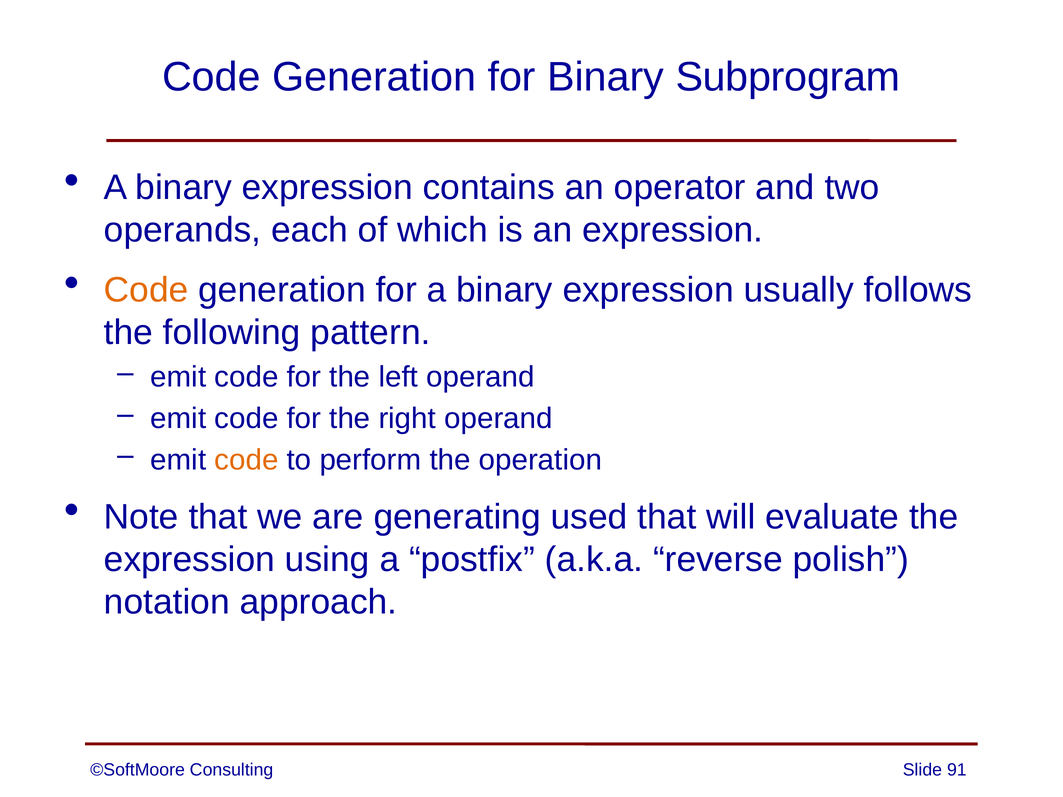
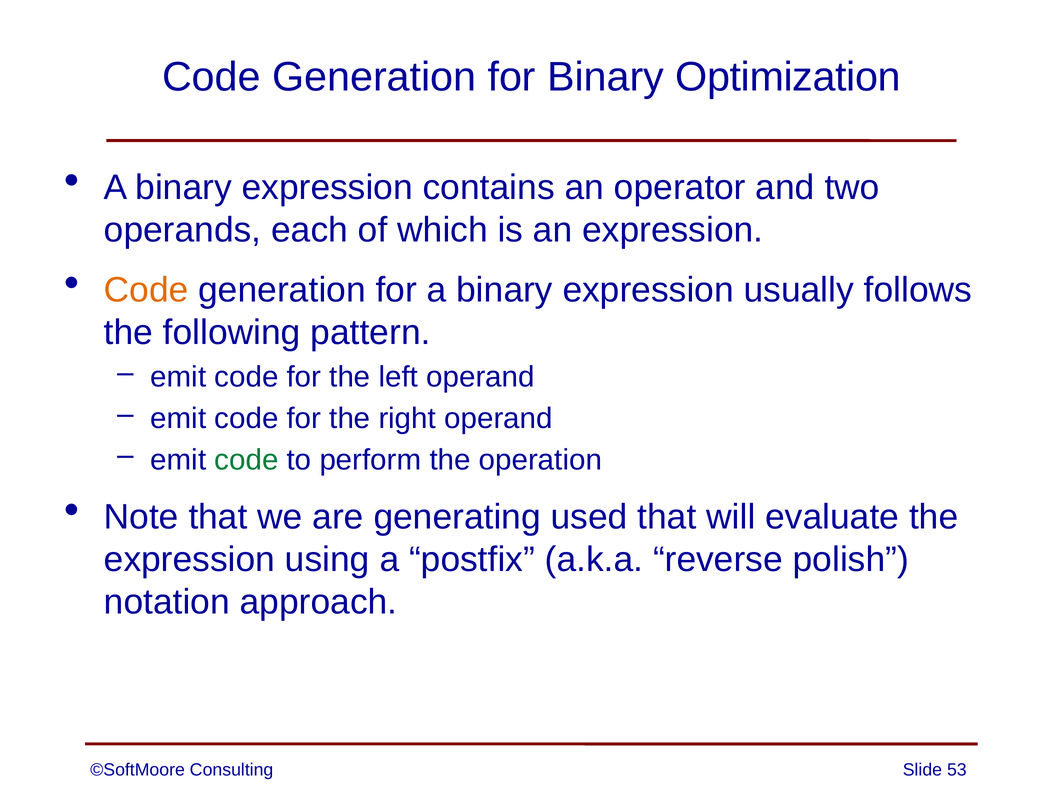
Subprogram: Subprogram -> Optimization
code at (246, 460) colour: orange -> green
91: 91 -> 53
